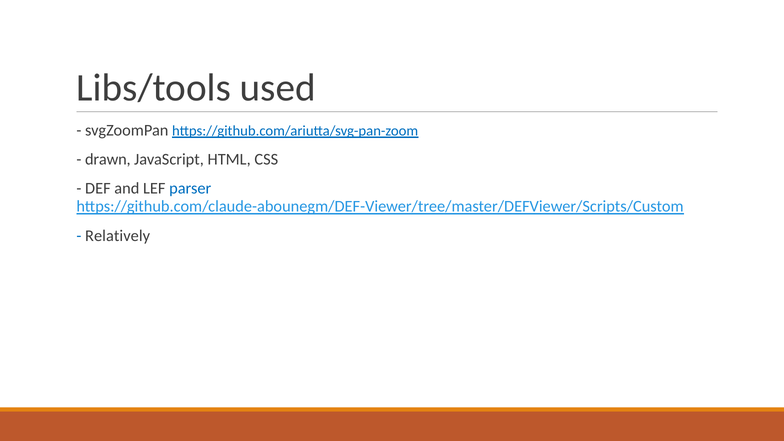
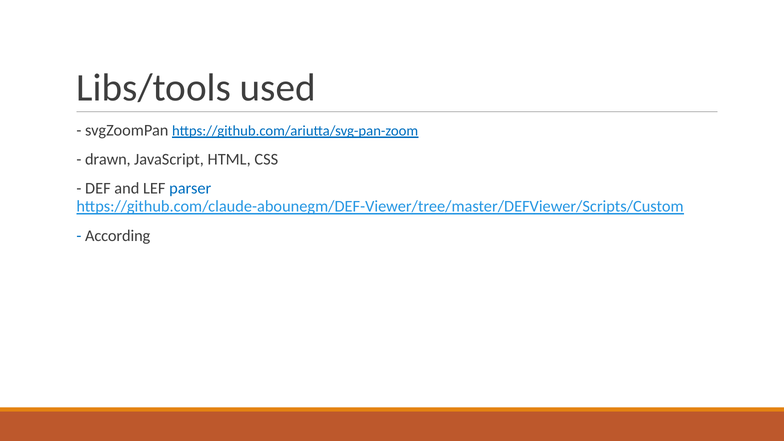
Relatively: Relatively -> According
